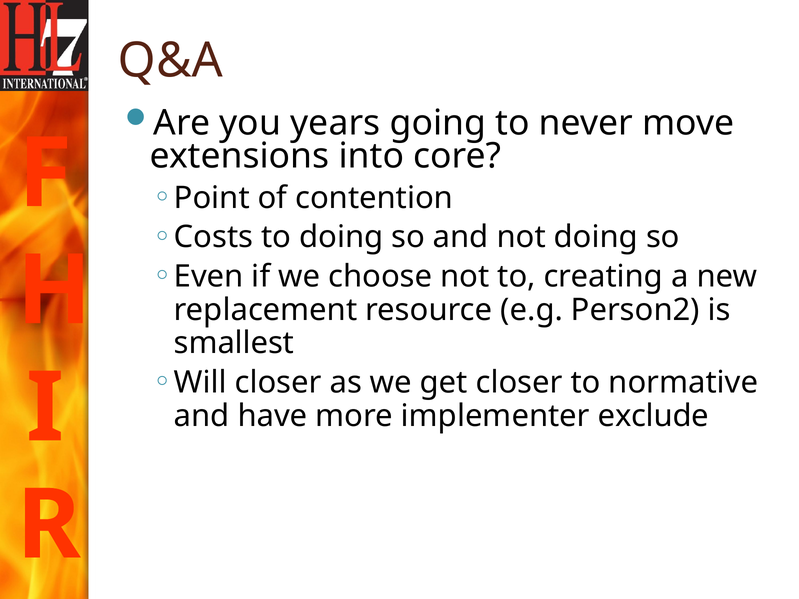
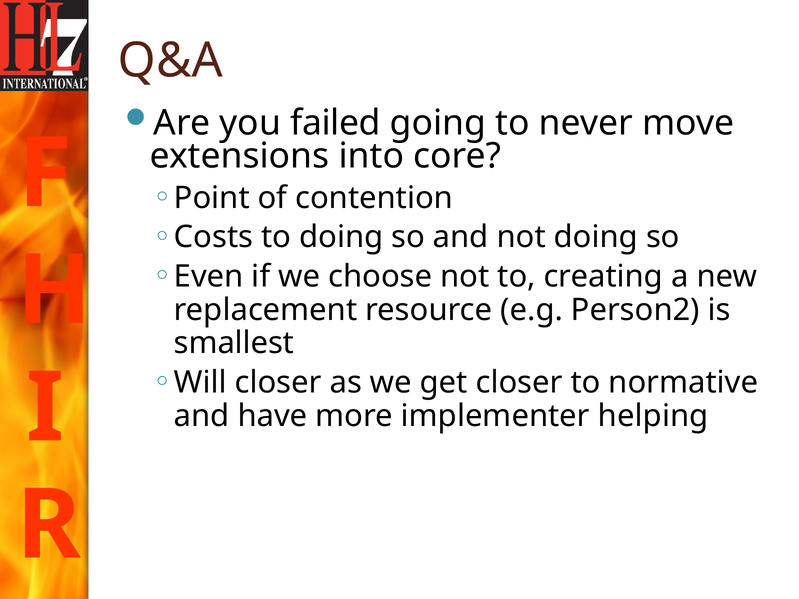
years: years -> failed
exclude: exclude -> helping
